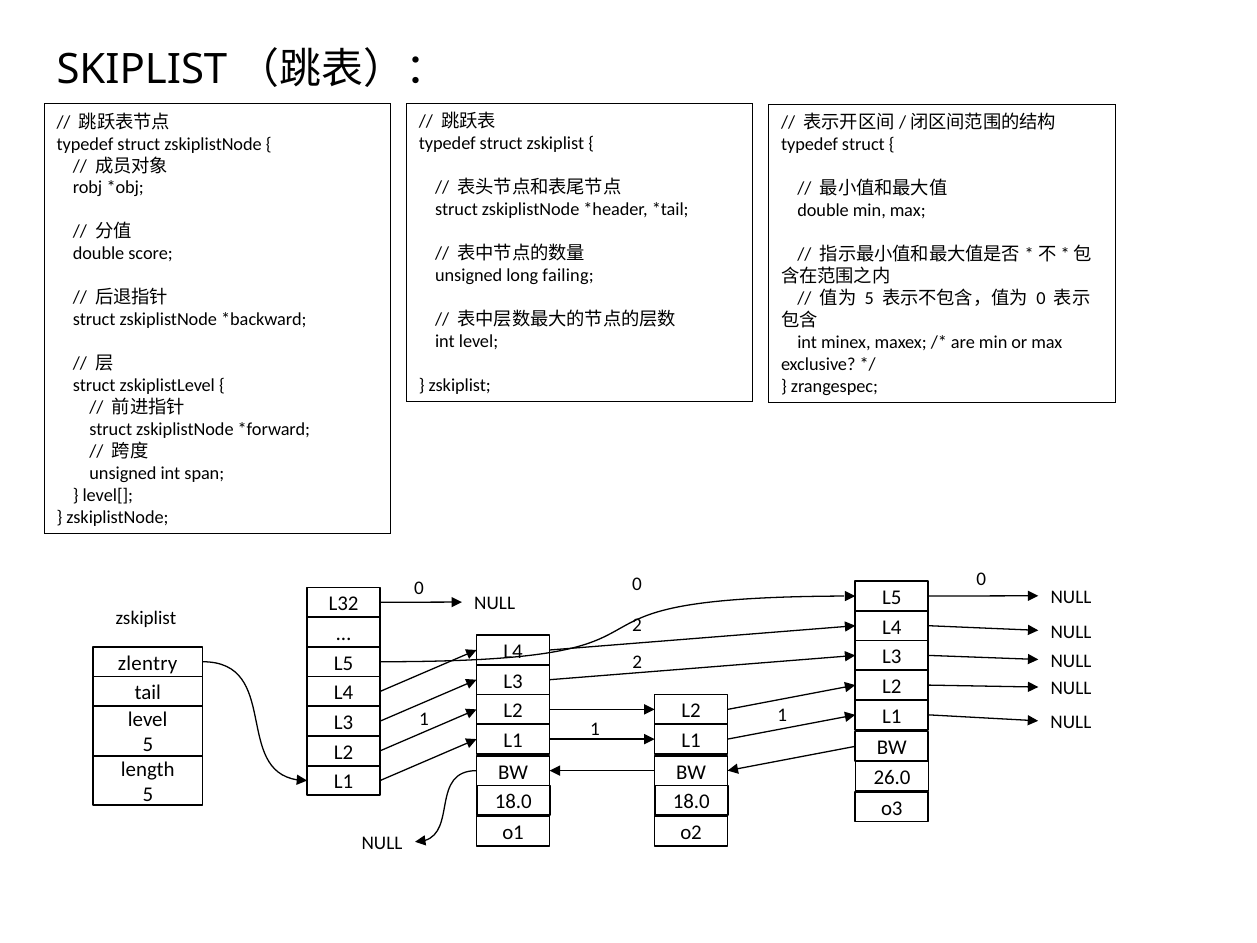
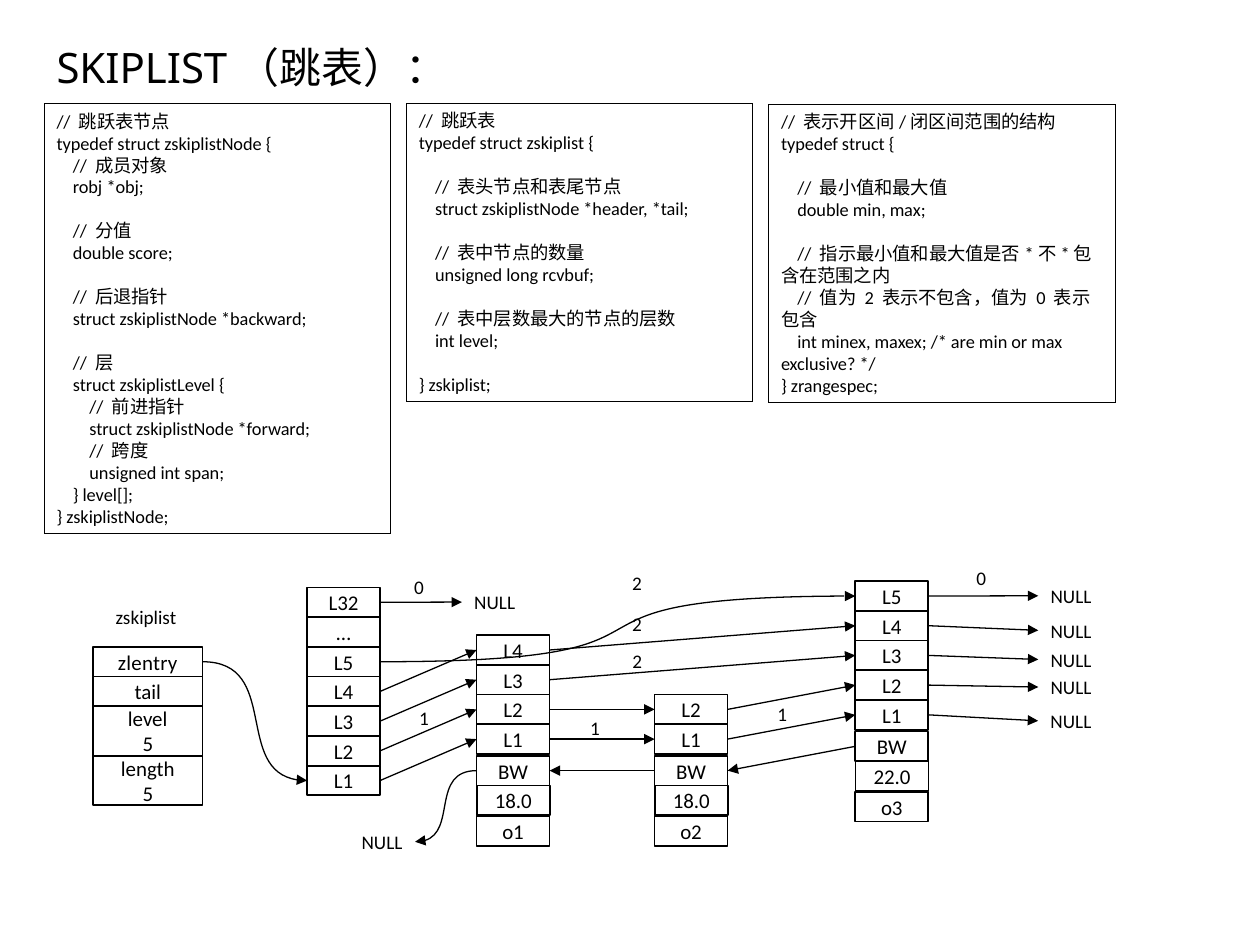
failing: failing -> rcvbuf
5 at (869, 299): 5 -> 2
0 0: 0 -> 2
26.0: 26.0 -> 22.0
